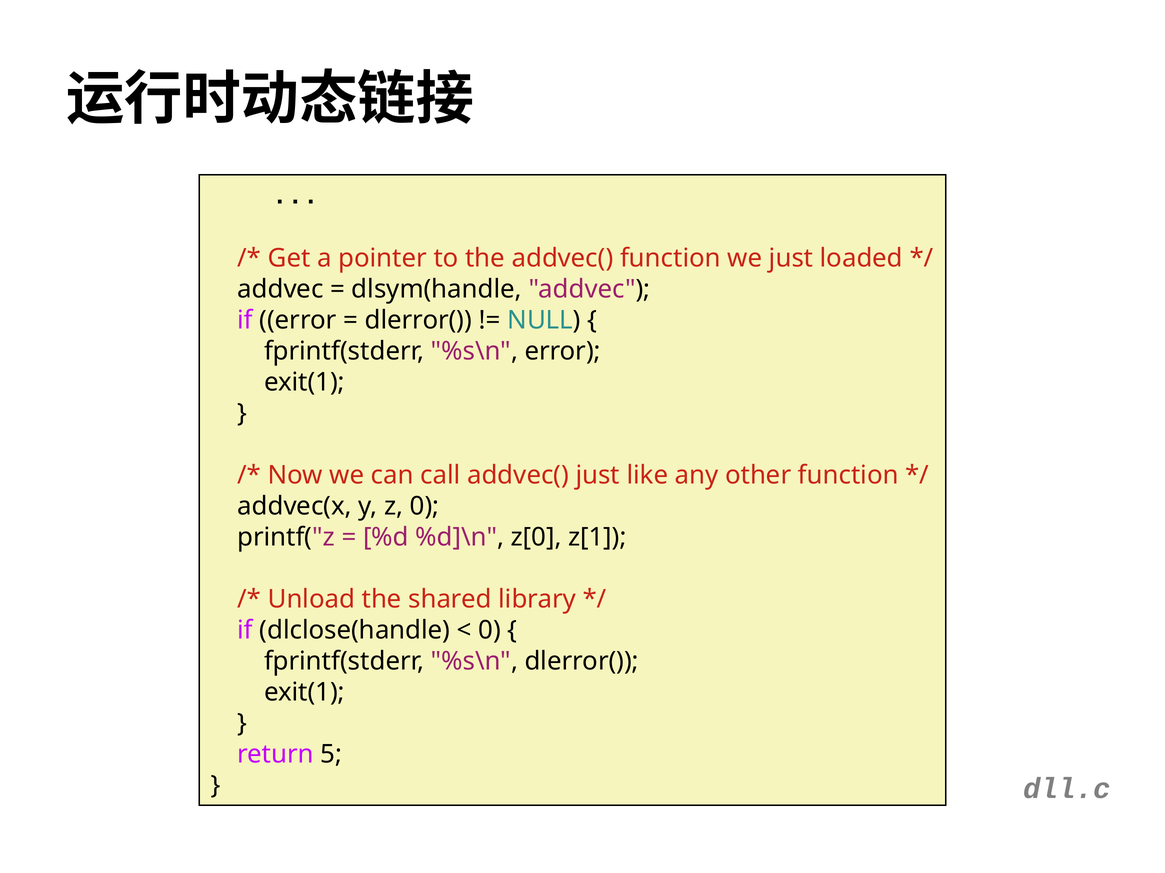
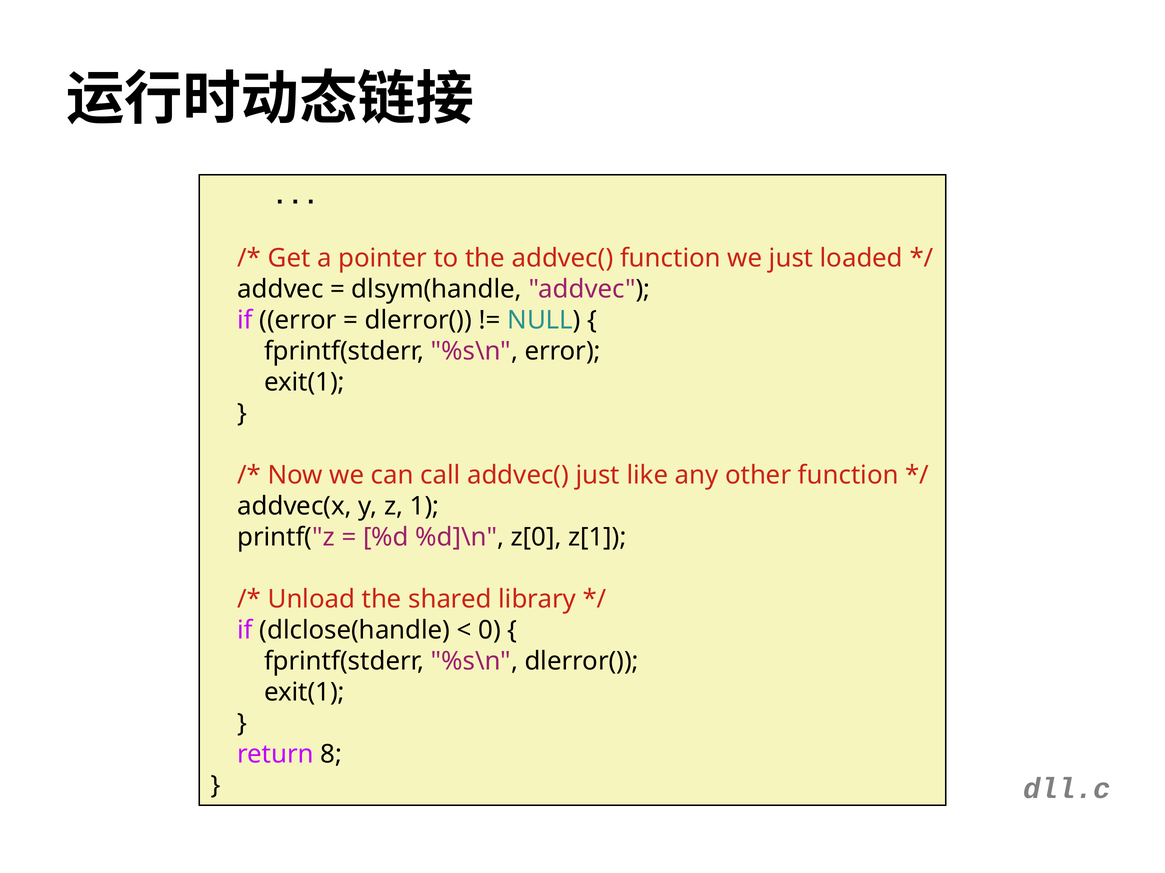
z 0: 0 -> 1
5: 5 -> 8
